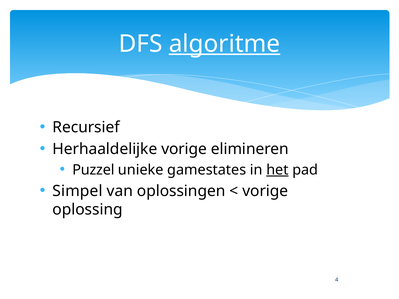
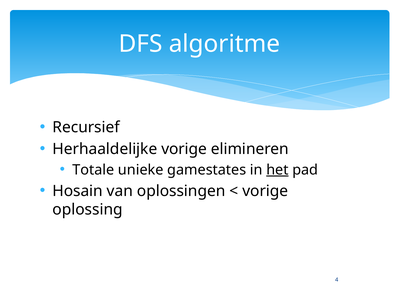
algoritme underline: present -> none
Puzzel: Puzzel -> Totale
Simpel: Simpel -> Hosain
